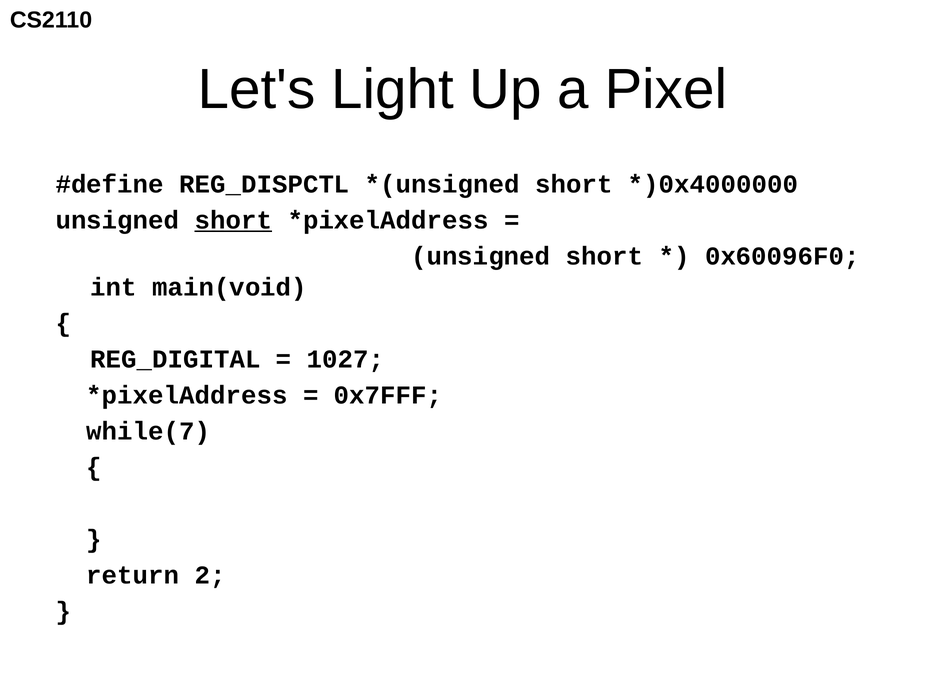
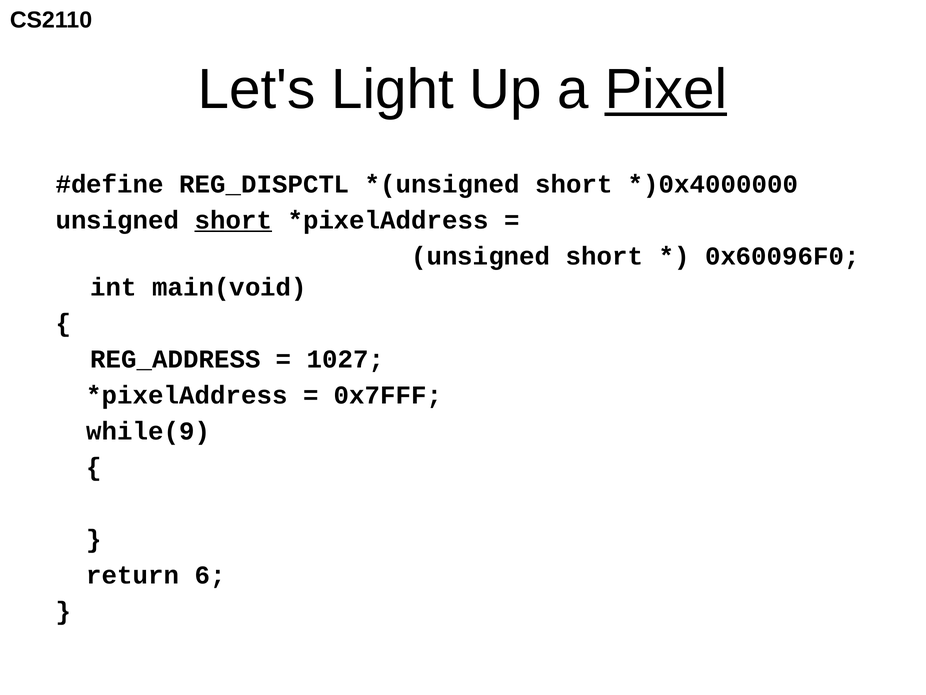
Pixel underline: none -> present
REG_DIGITAL: REG_DIGITAL -> REG_ADDRESS
while(7: while(7 -> while(9
2: 2 -> 6
